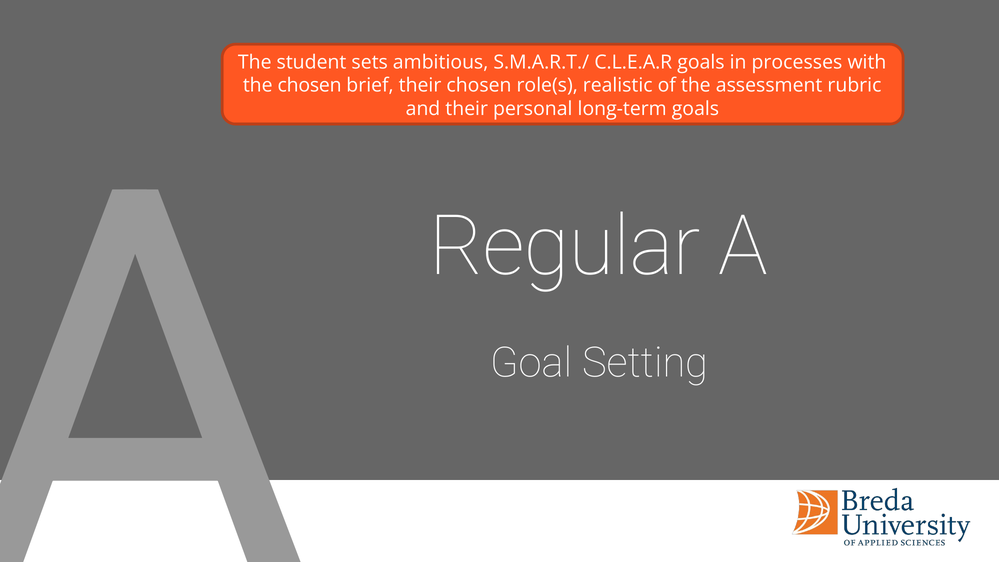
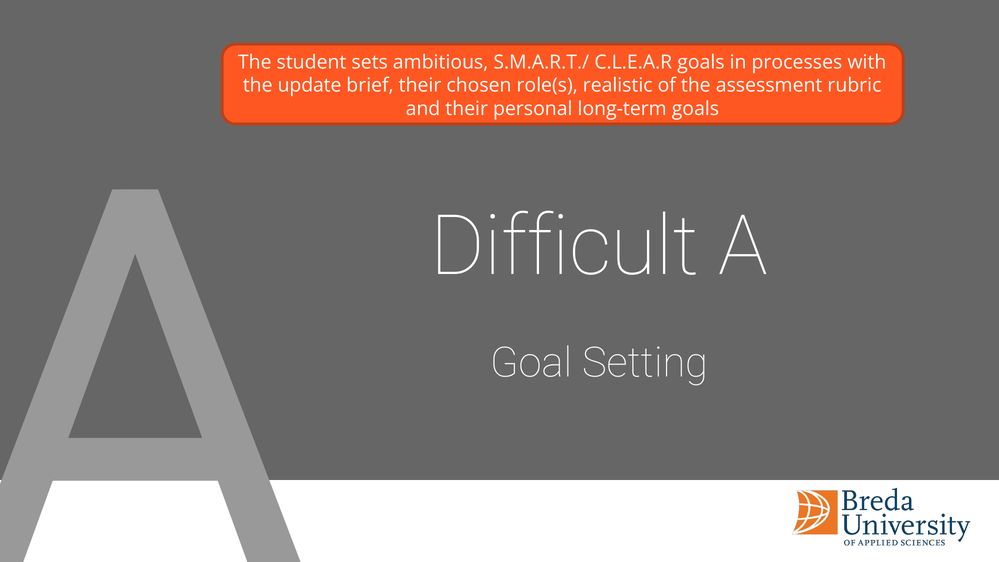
the chosen: chosen -> update
Regular: Regular -> Difficult
